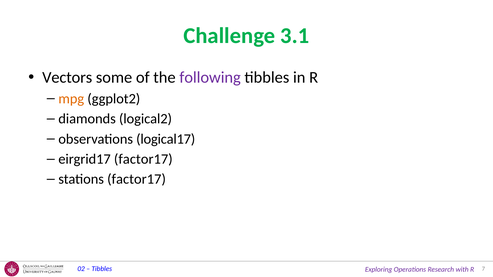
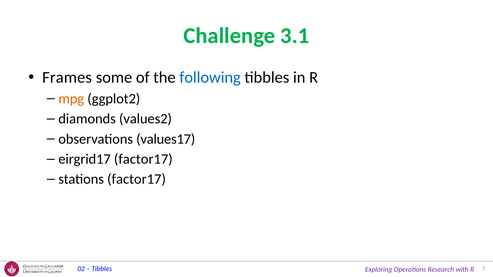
Vectors: Vectors -> Frames
following colour: purple -> blue
logical2: logical2 -> values2
logical17: logical17 -> values17
